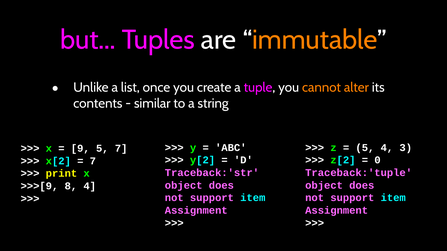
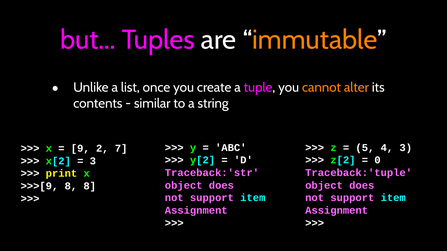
9 5: 5 -> 2
7 at (93, 161): 7 -> 3
8 4: 4 -> 8
